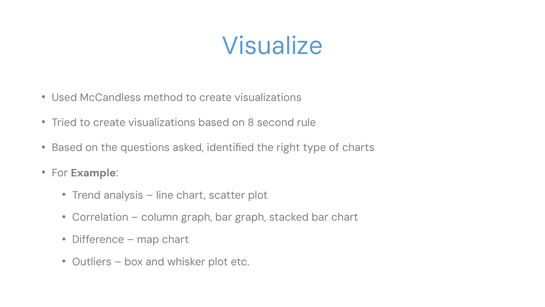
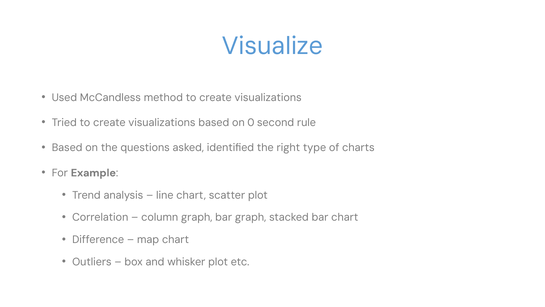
8: 8 -> 0
